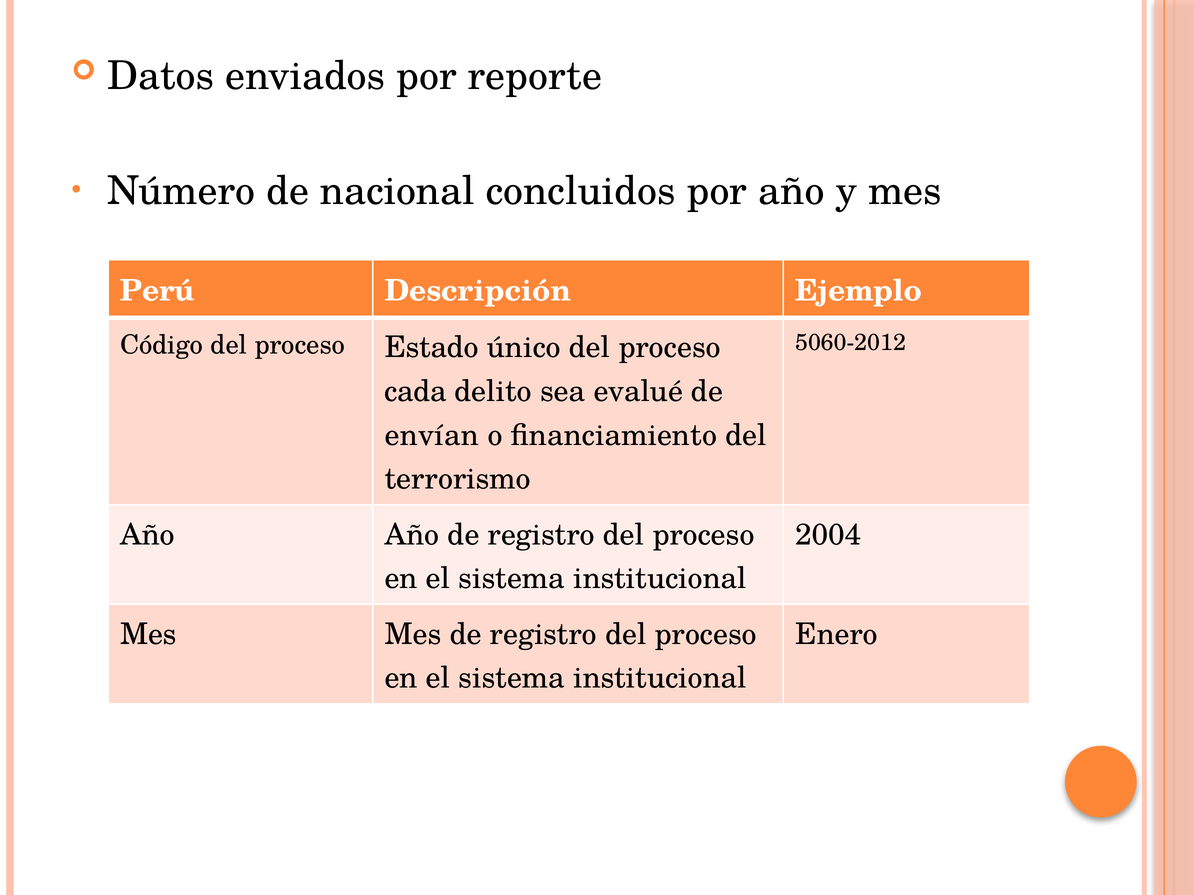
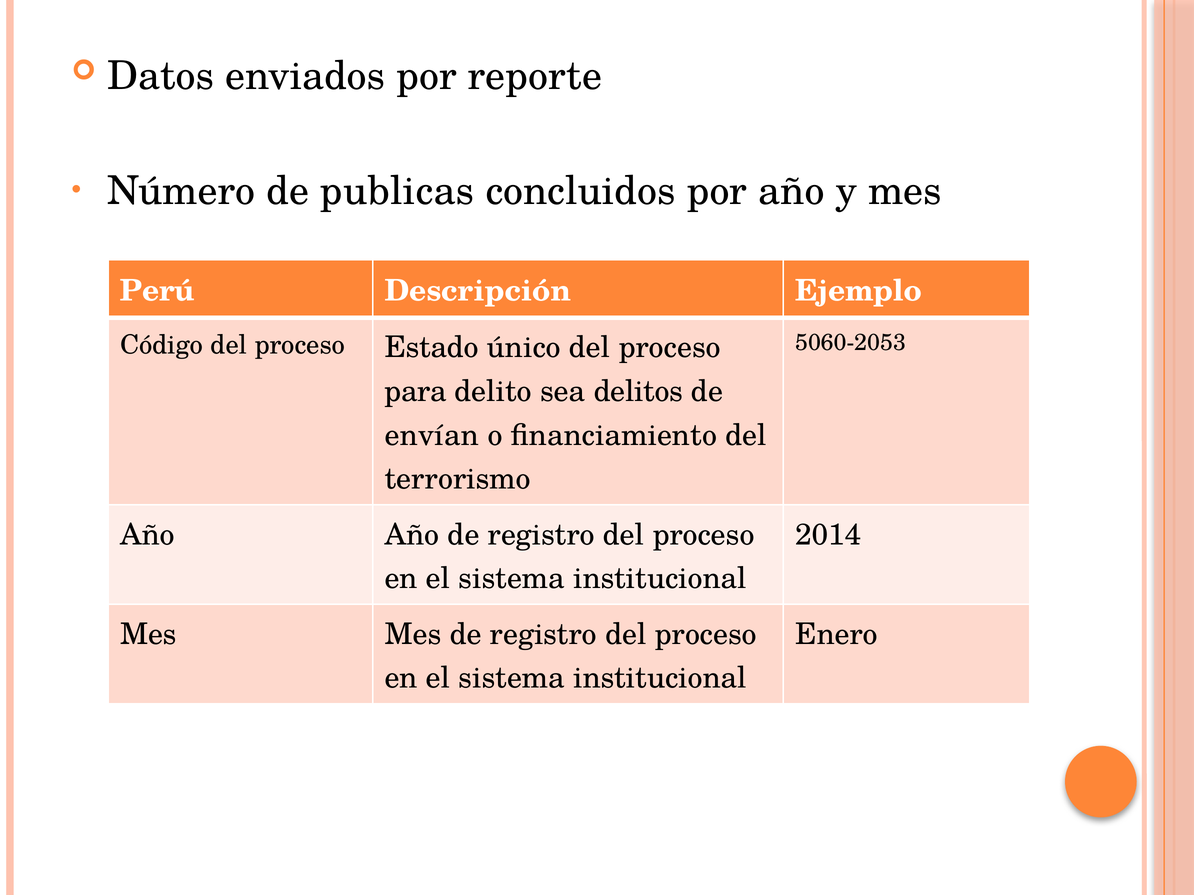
nacional: nacional -> publicas
5060-2012: 5060-2012 -> 5060-2053
cada: cada -> para
evalué: evalué -> delitos
2004: 2004 -> 2014
